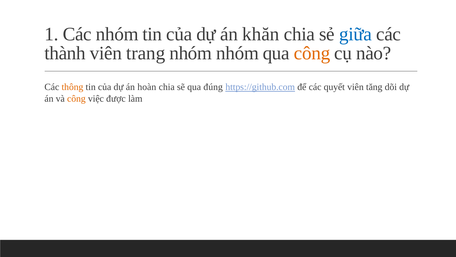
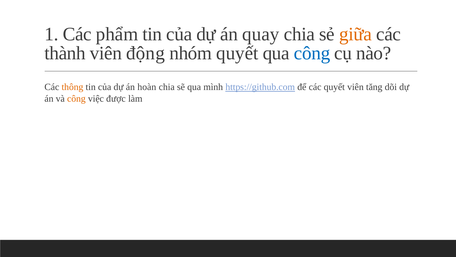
Các nhóm: nhóm -> phẩm
khăn: khăn -> quay
giữa colour: blue -> orange
trang: trang -> động
nhóm nhóm: nhóm -> quyết
công at (312, 53) colour: orange -> blue
đúng: đúng -> mình
